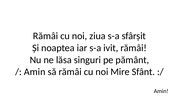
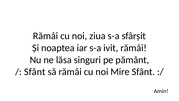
Amin at (35, 72): Amin -> Sfânt
